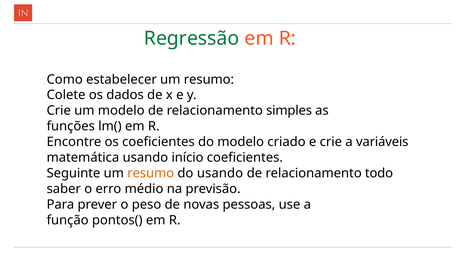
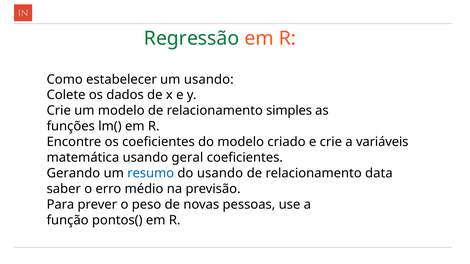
estabelecer um resumo: resumo -> usando
início: início -> geral
Seguinte: Seguinte -> Gerando
resumo at (151, 173) colour: orange -> blue
todo: todo -> data
